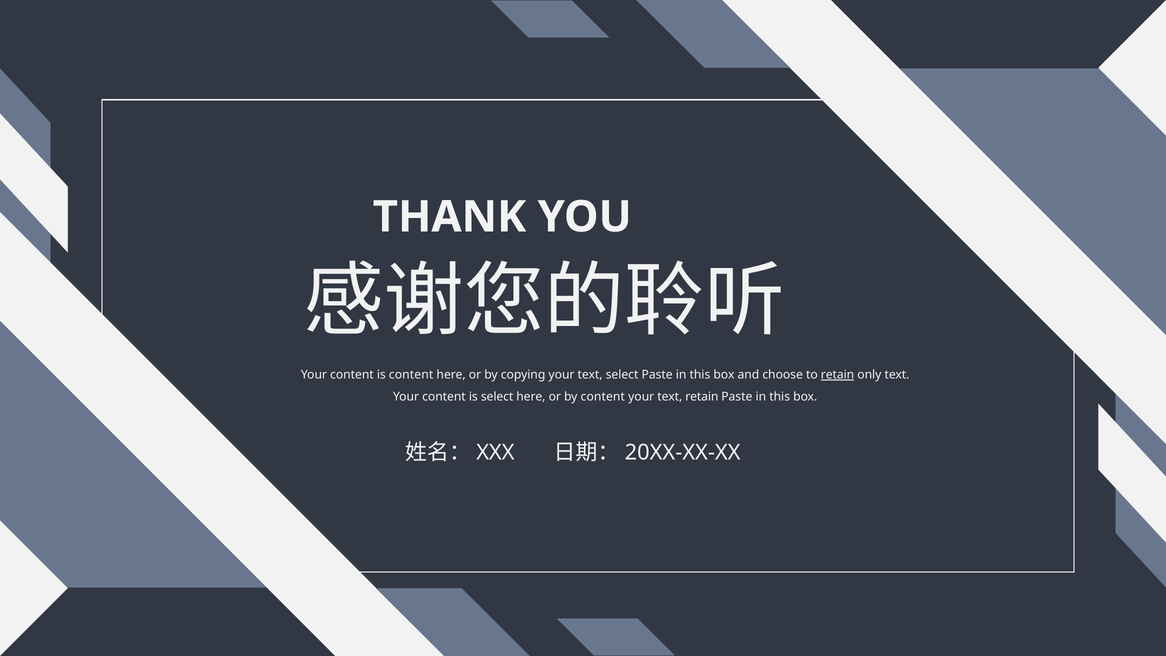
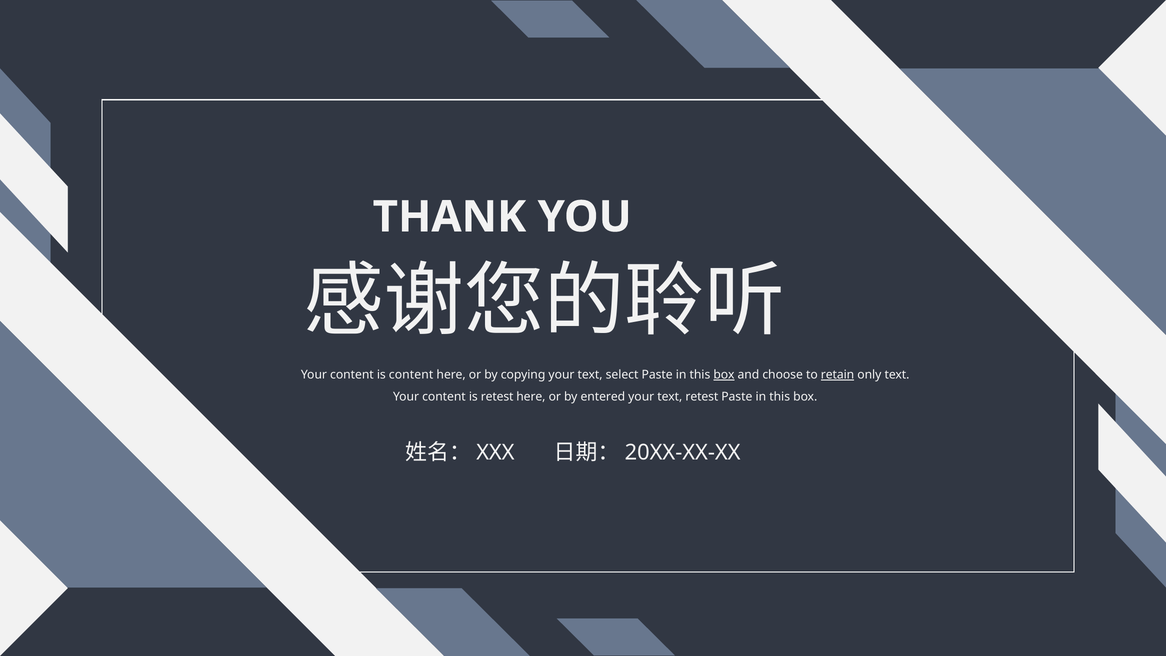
box at (724, 375) underline: none -> present
is select: select -> retest
by content: content -> entered
text retain: retain -> retest
